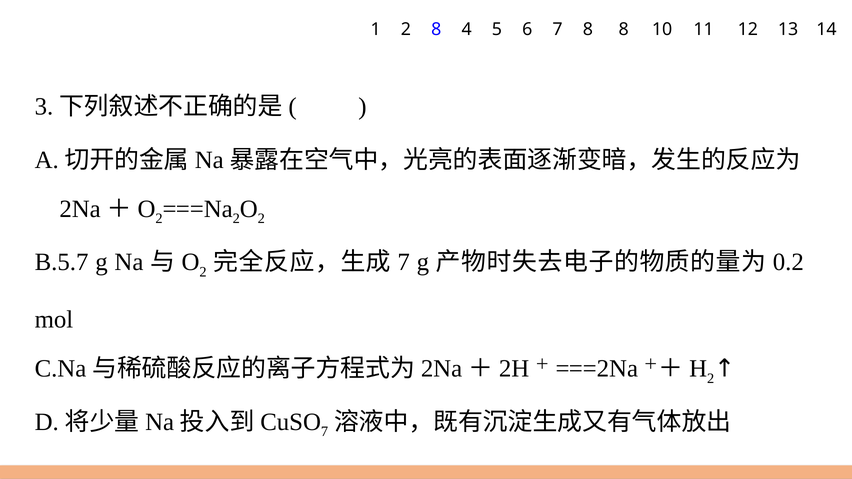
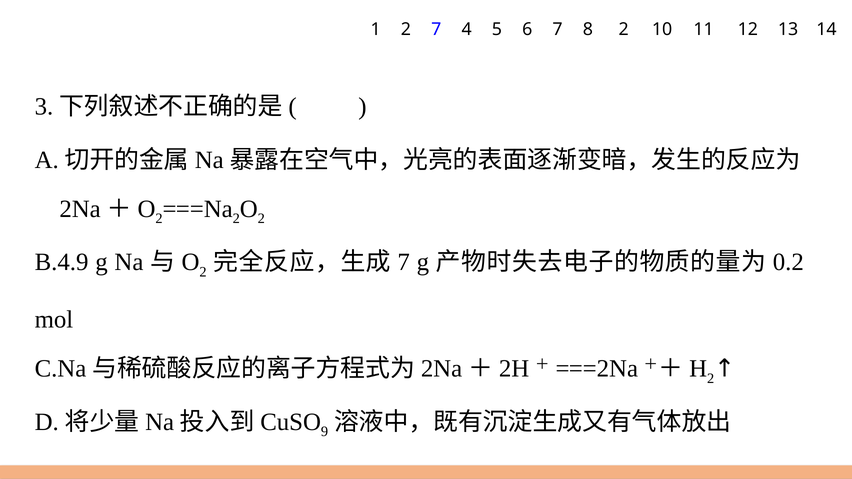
2 8: 8 -> 7
8 8: 8 -> 2
B.5.7: B.5.7 -> B.4.9
7 at (325, 432): 7 -> 9
